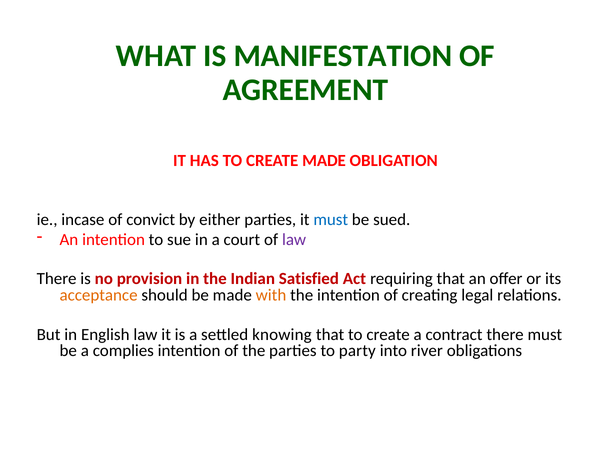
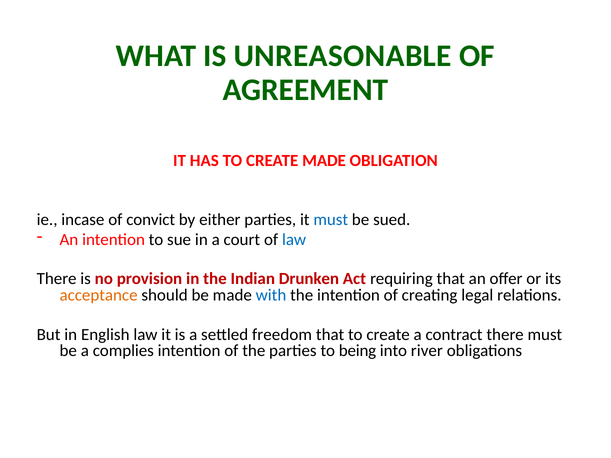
MANIFESTATION: MANIFESTATION -> UNREASONABLE
law at (294, 240) colour: purple -> blue
Satisfied: Satisfied -> Drunken
with colour: orange -> blue
knowing: knowing -> freedom
party: party -> being
